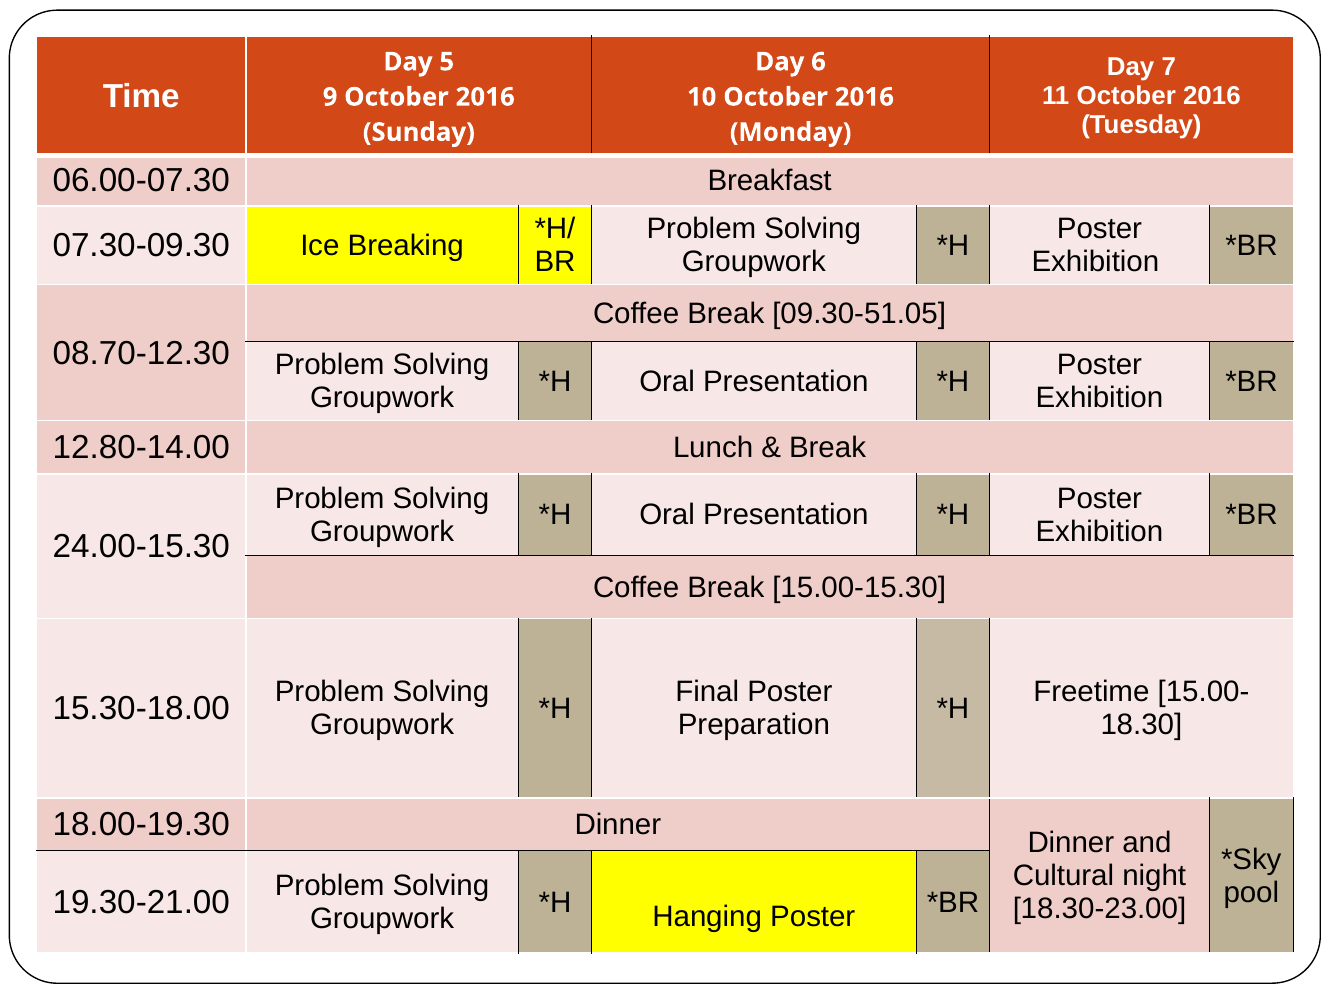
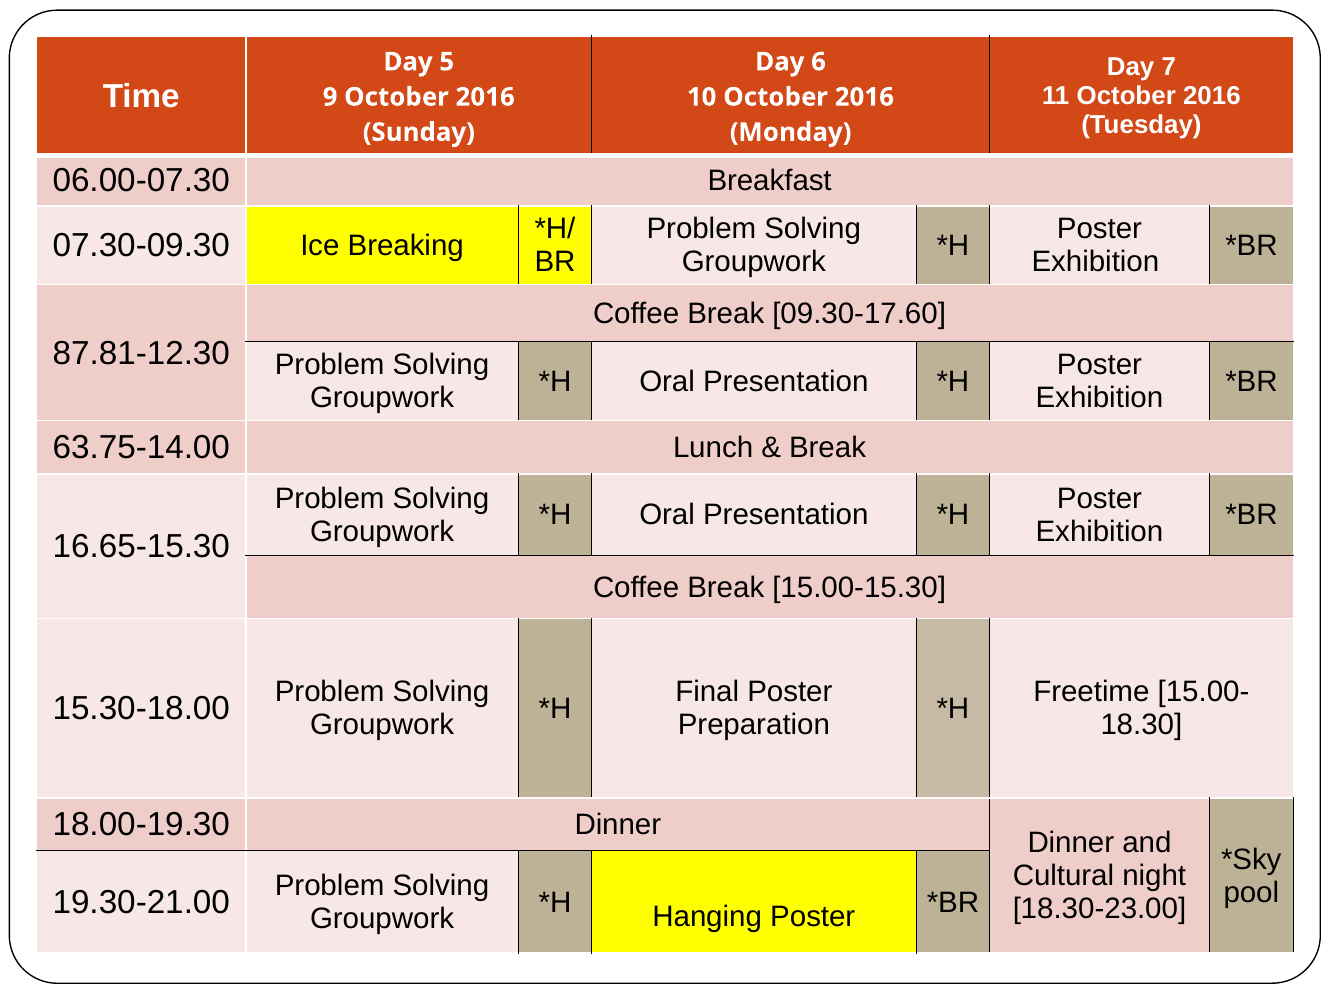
09.30-51.05: 09.30-51.05 -> 09.30-17.60
08.70-12.30: 08.70-12.30 -> 87.81-12.30
12.80-14.00: 12.80-14.00 -> 63.75-14.00
24.00-15.30: 24.00-15.30 -> 16.65-15.30
